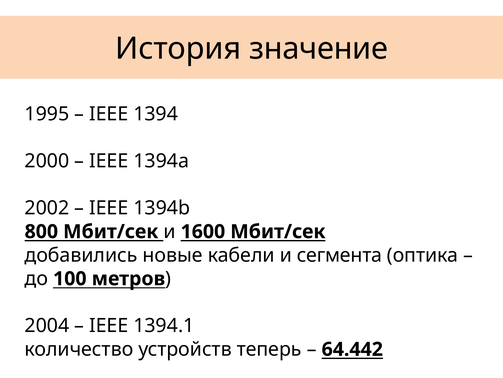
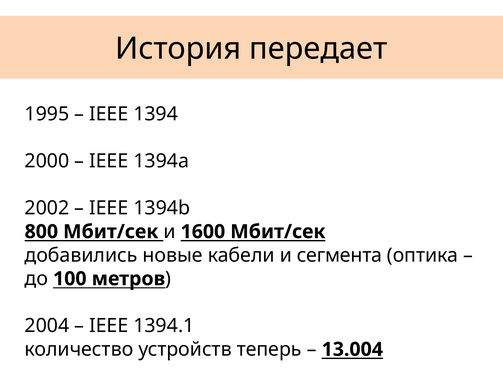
значение: значение -> передает
64.442: 64.442 -> 13.004
